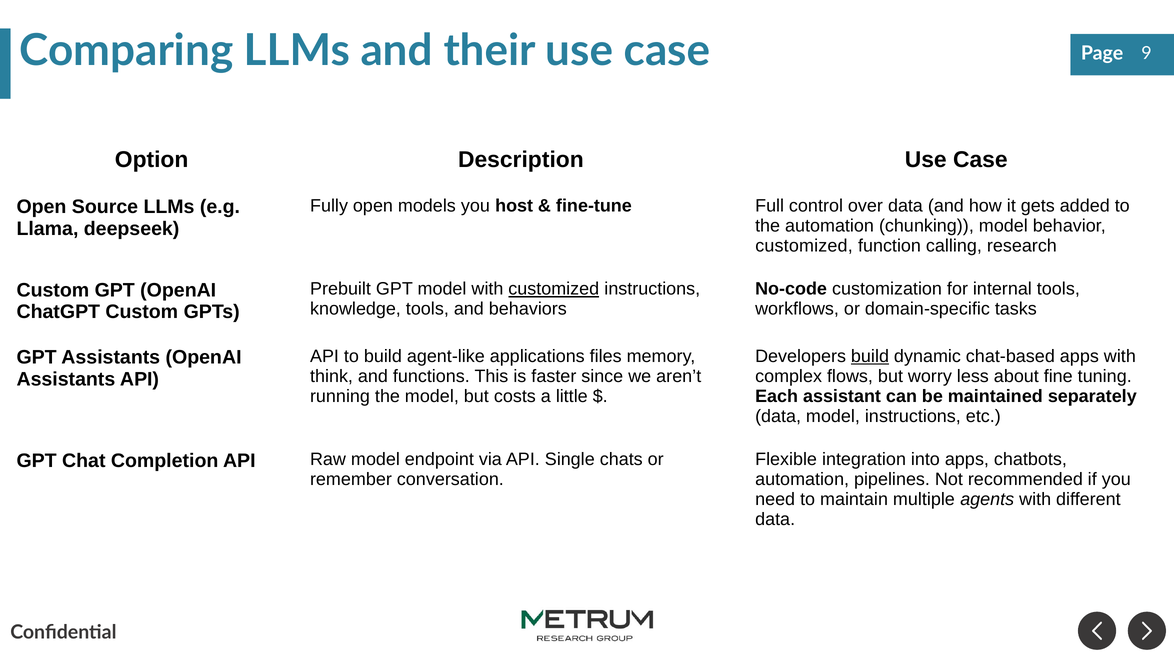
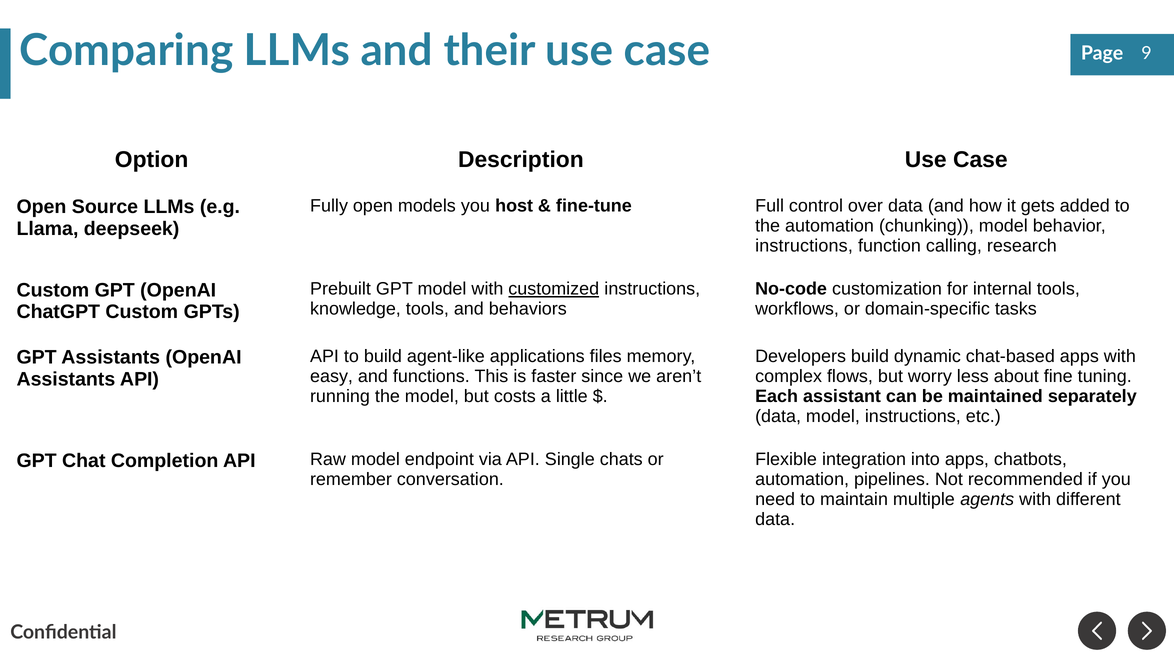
customized at (804, 246): customized -> instructions
build at (870, 356) underline: present -> none
think: think -> easy
